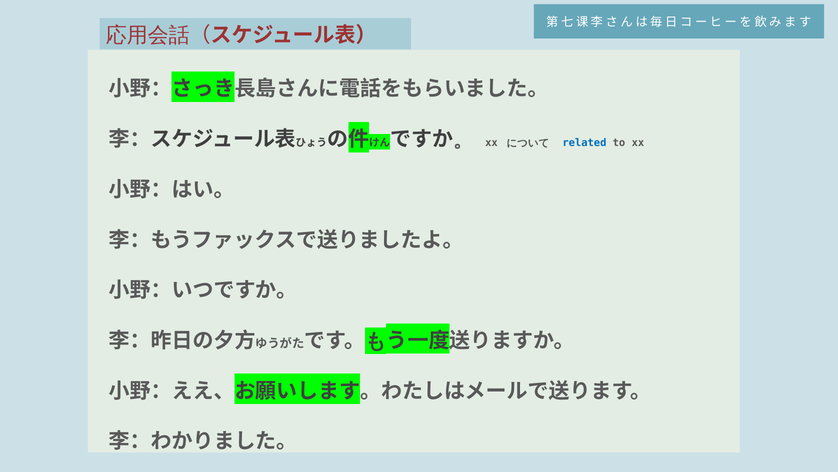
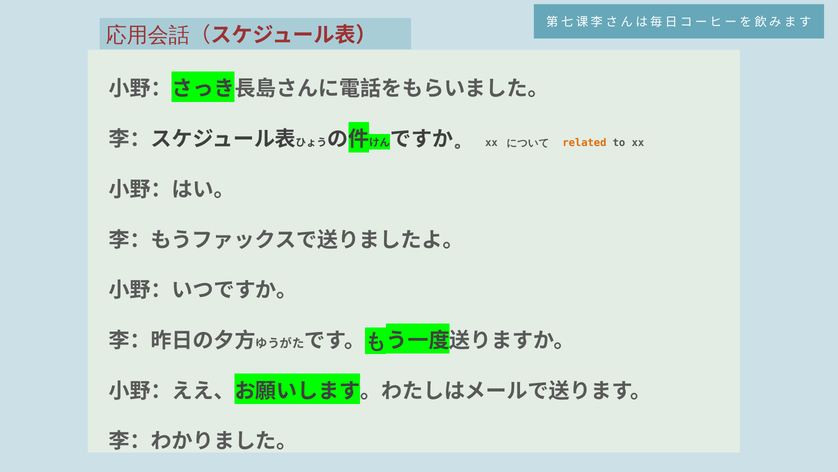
related colour: blue -> orange
